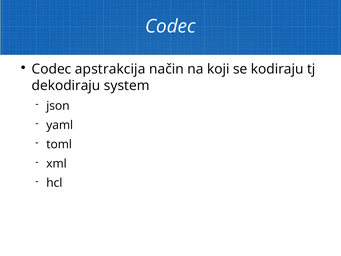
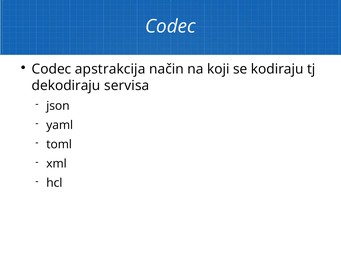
system: system -> servisa
